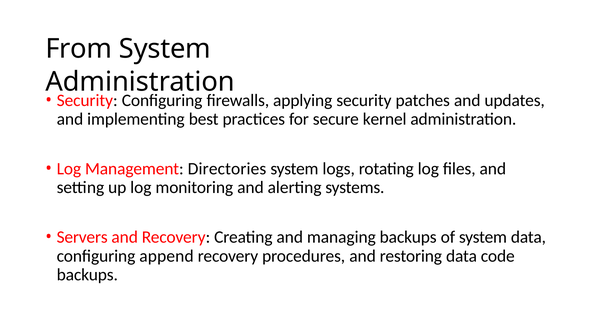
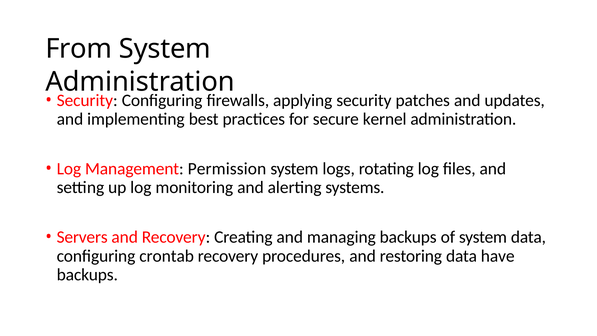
Directories: Directories -> Permission
append: append -> crontab
code: code -> have
